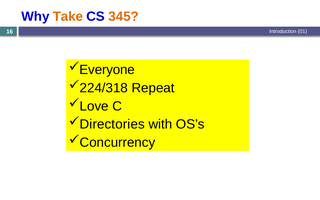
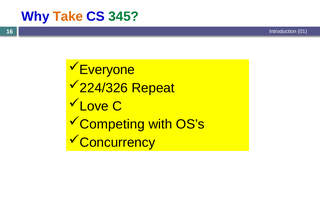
345 at (124, 17) colour: orange -> green
224/318: 224/318 -> 224/326
Directories: Directories -> Competing
